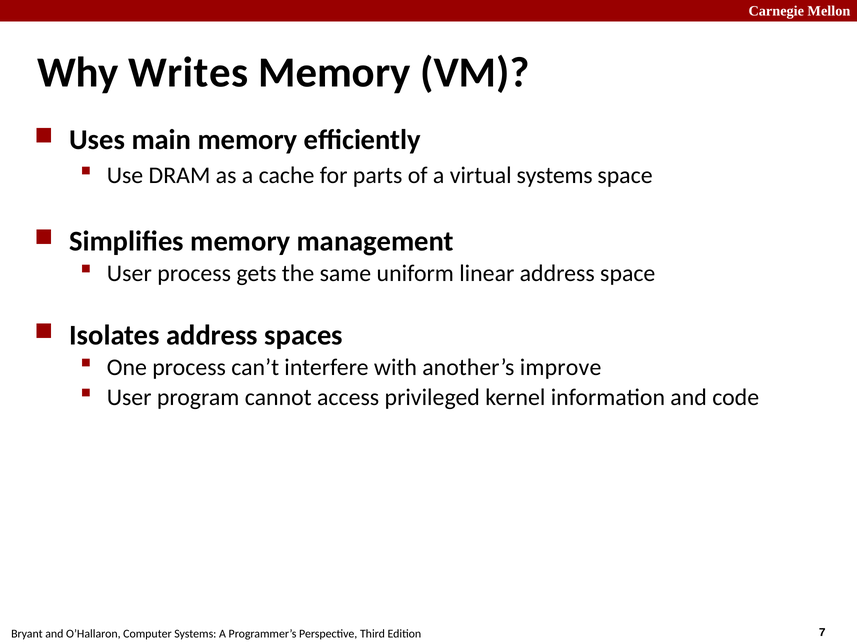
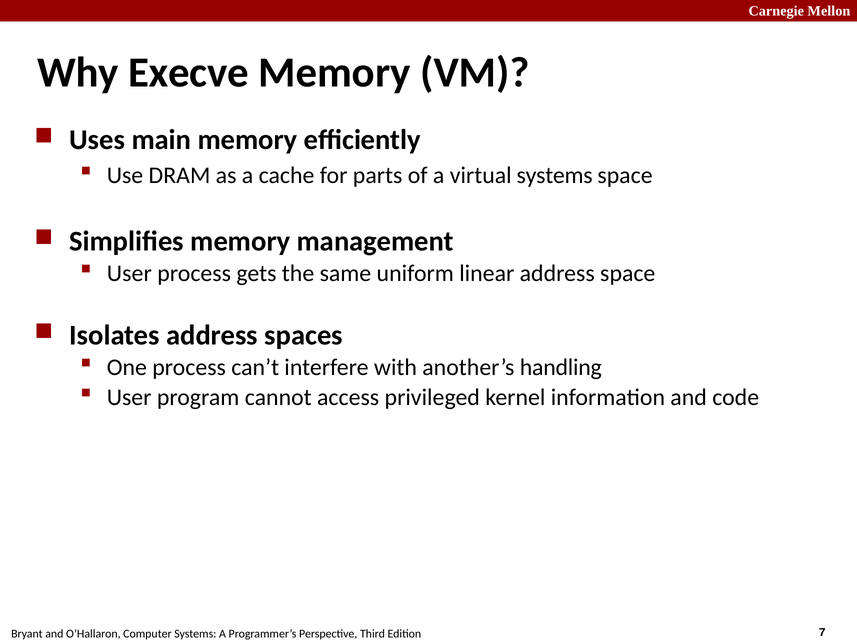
Writes: Writes -> Execve
improve: improve -> handling
